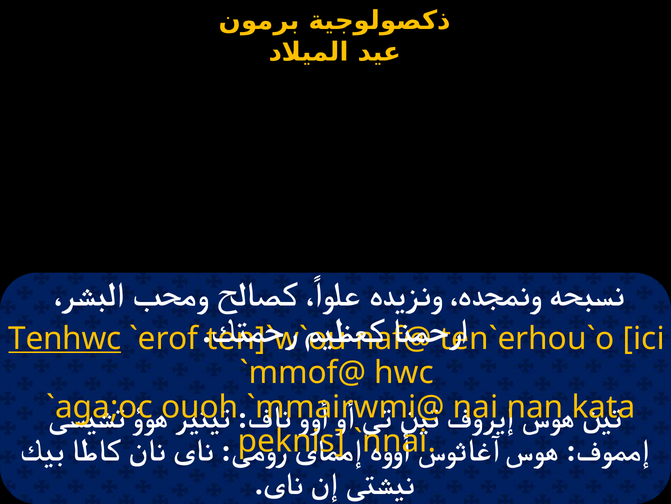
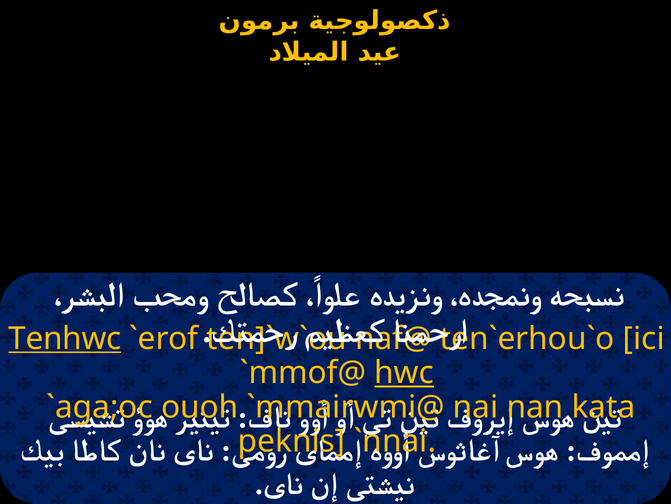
hwc underline: none -> present
